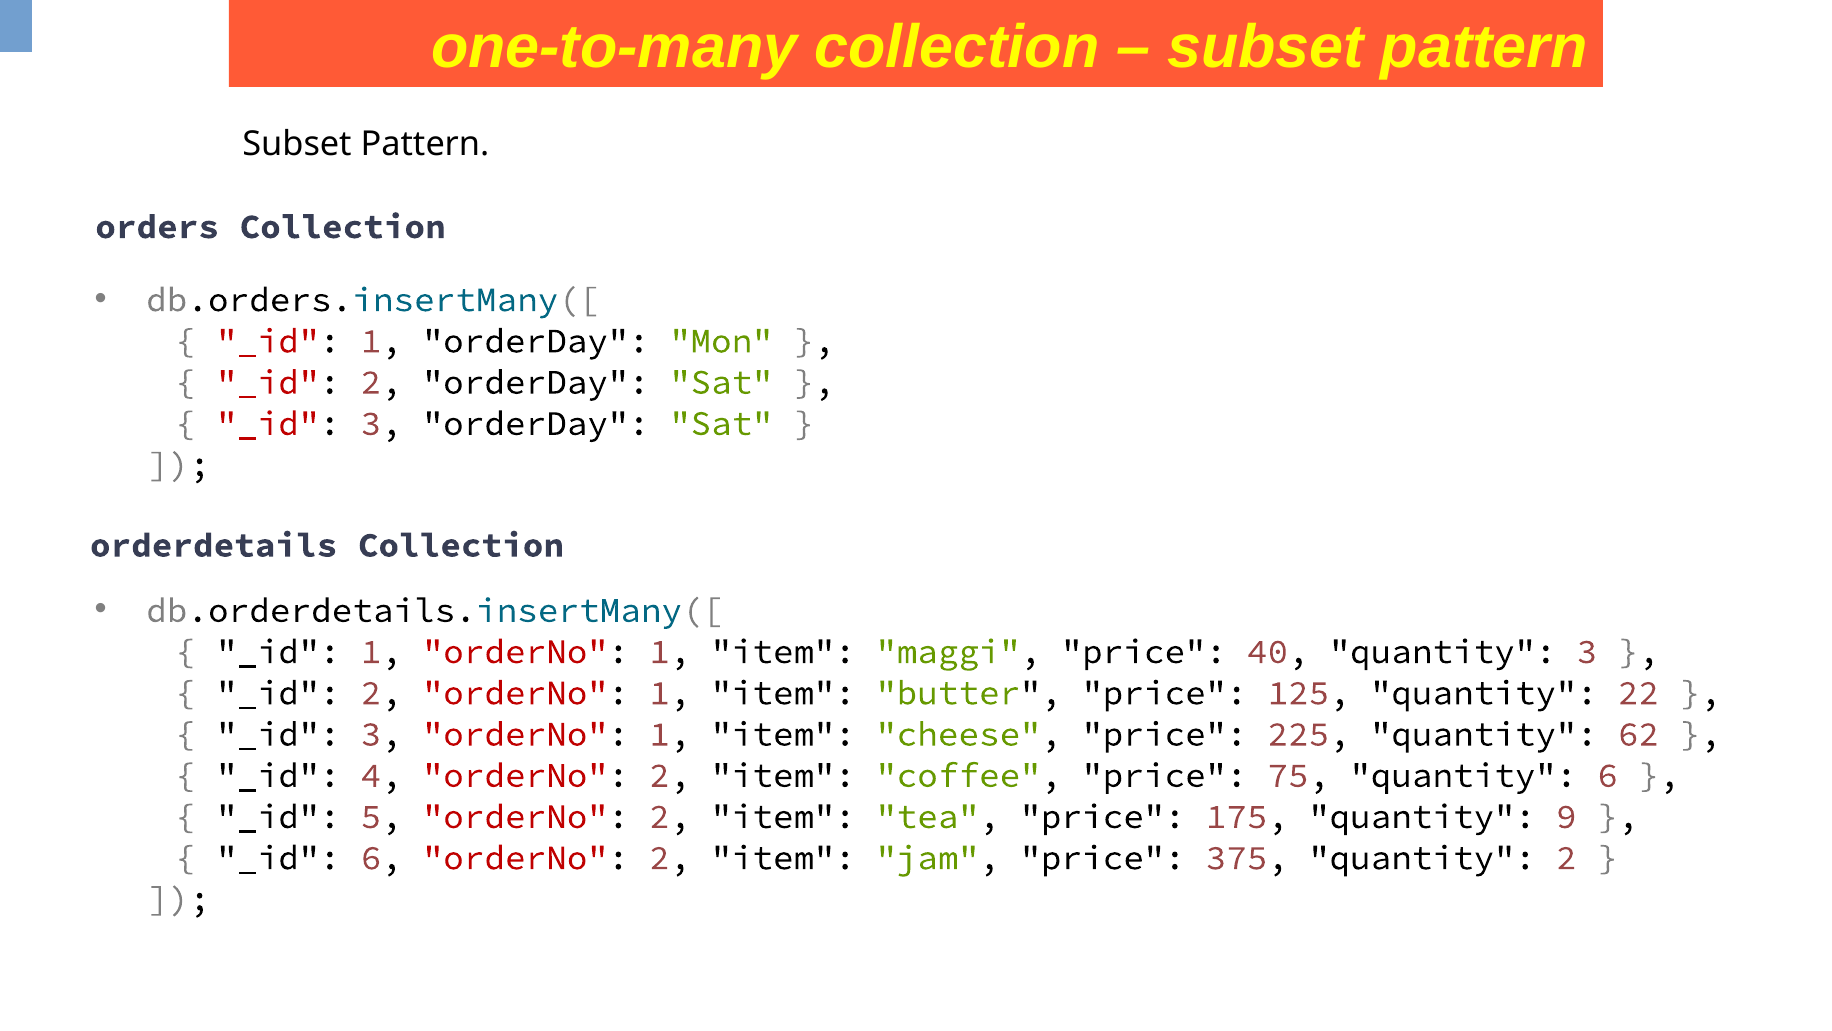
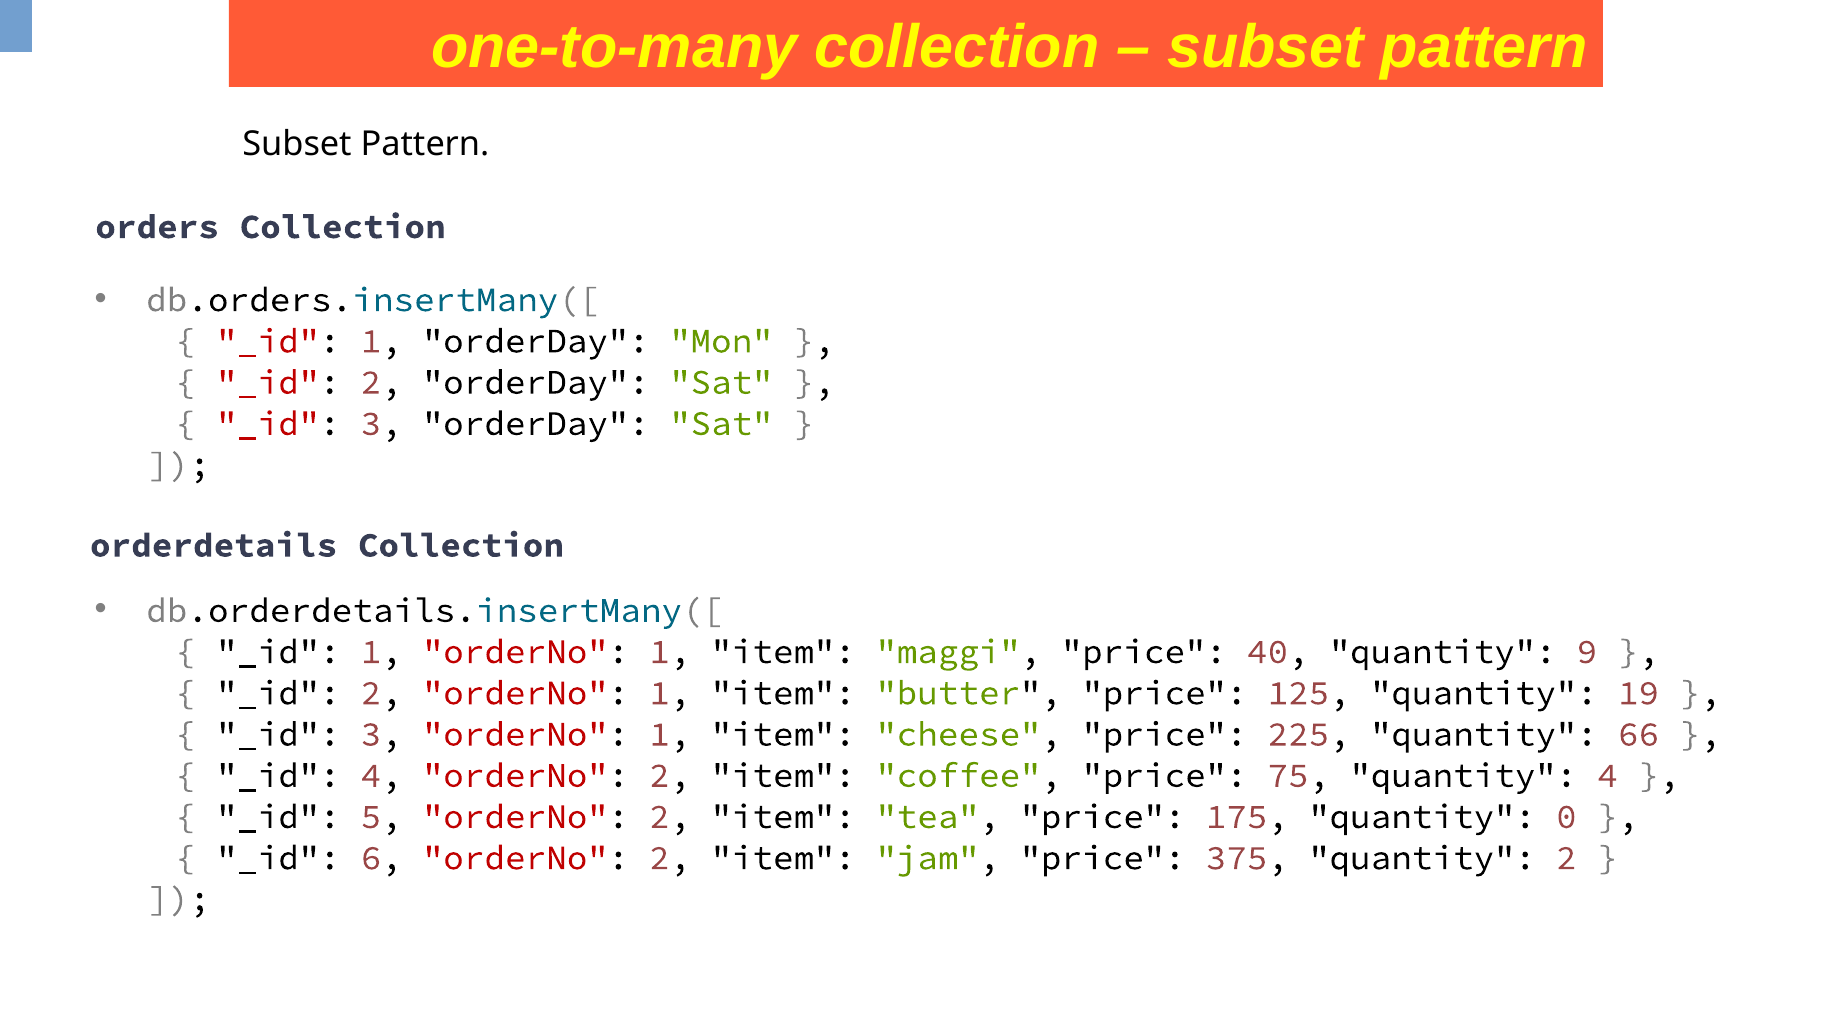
quantity 3: 3 -> 9
22: 22 -> 19
62: 62 -> 66
quantity 6: 6 -> 4
9: 9 -> 0
